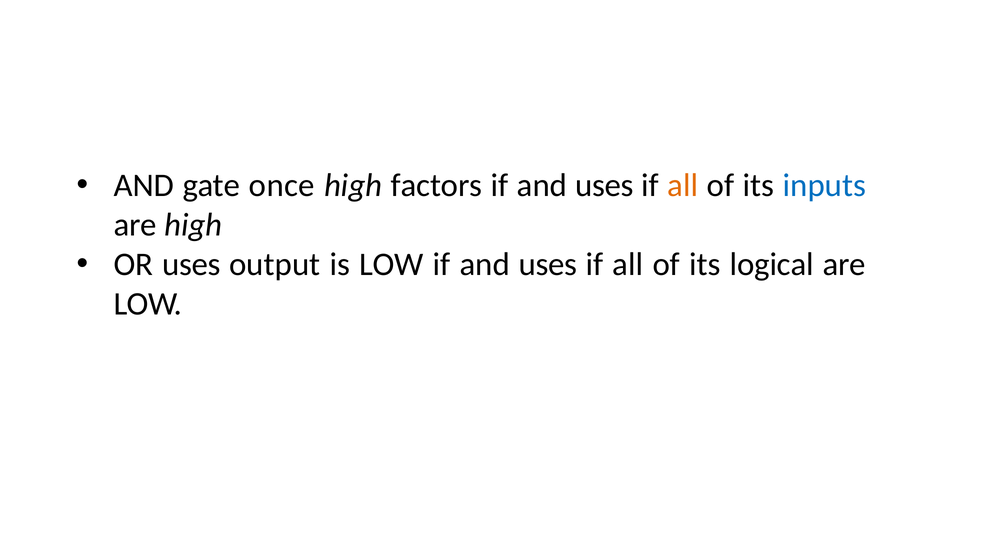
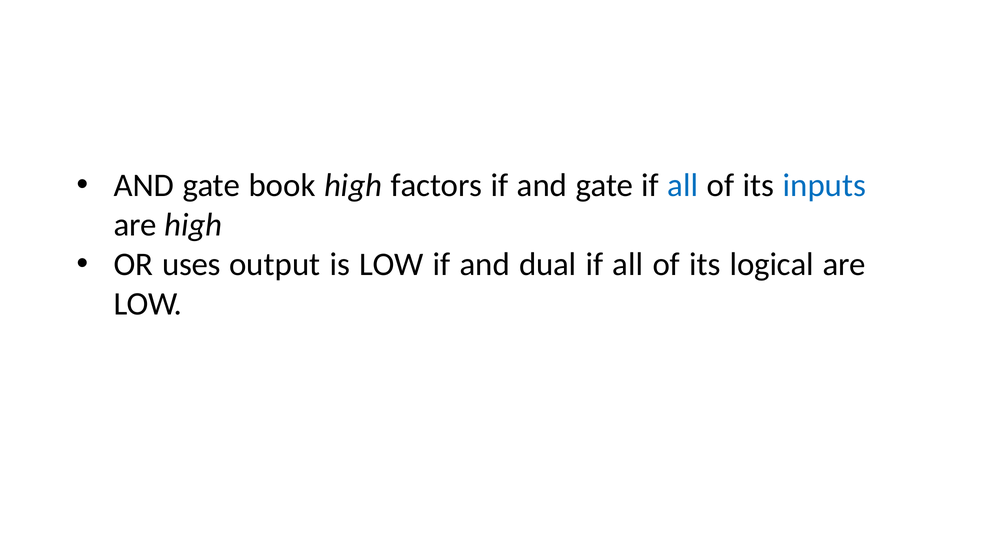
once: once -> book
uses at (604, 186): uses -> gate
all at (683, 186) colour: orange -> blue
LOW if and uses: uses -> dual
